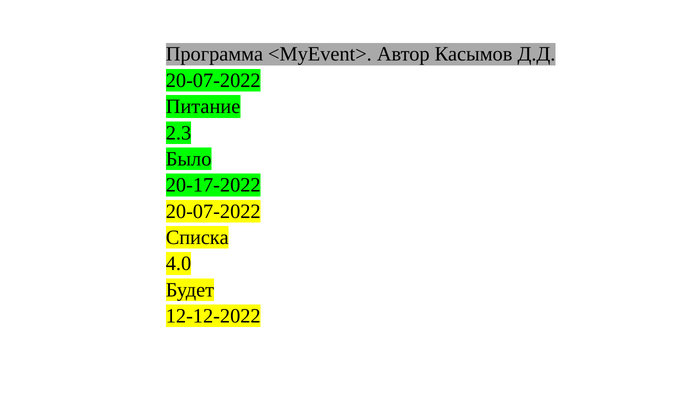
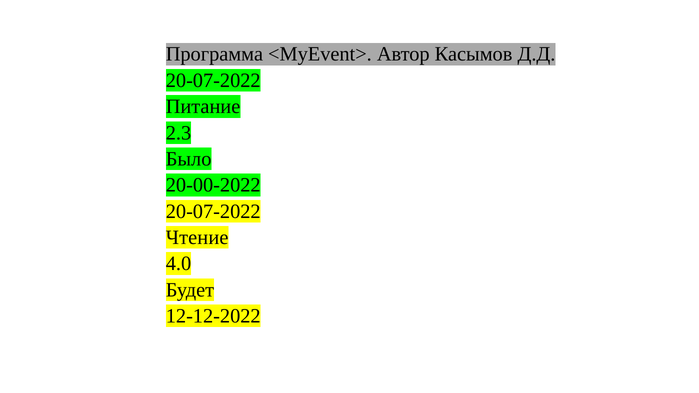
20-17-2022: 20-17-2022 -> 20-00-2022
Списка: Списка -> Чтение
